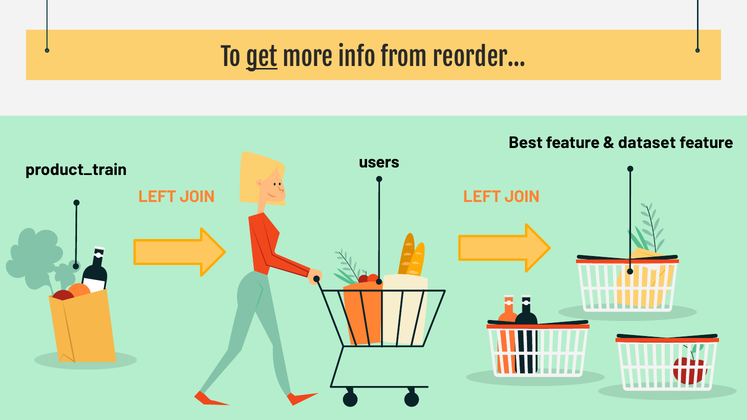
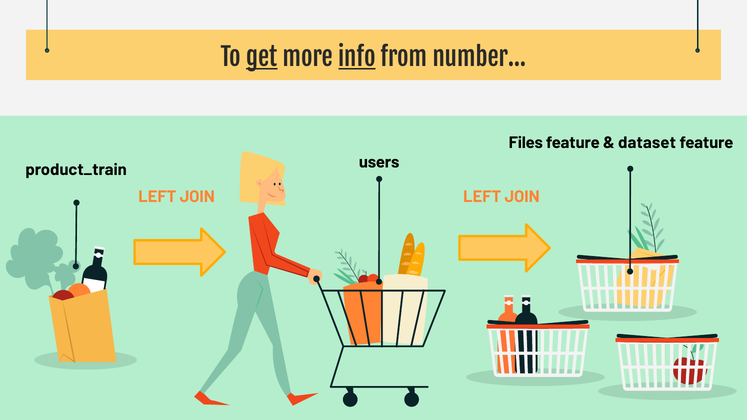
info underline: none -> present
reorder…: reorder… -> number…
Best: Best -> Files
